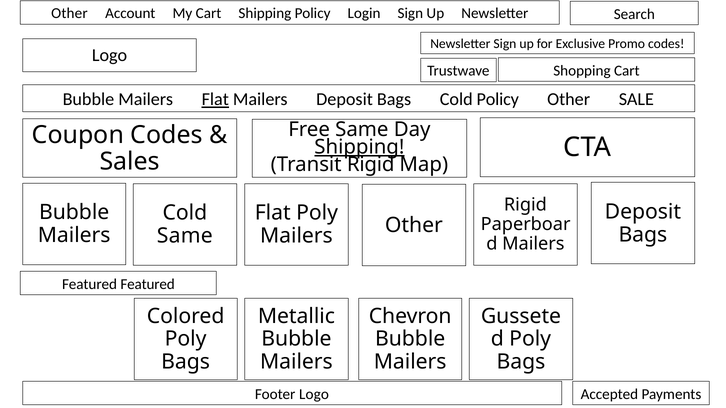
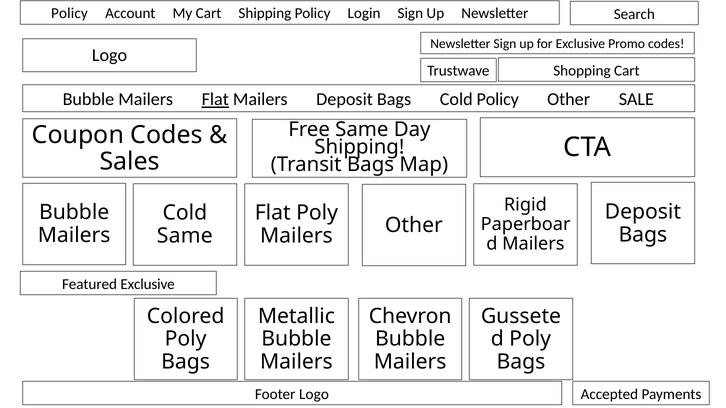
Other at (69, 13): Other -> Policy
Shipping at (359, 147) underline: present -> none
Transit Rigid: Rigid -> Bags
Featured Featured: Featured -> Exclusive
